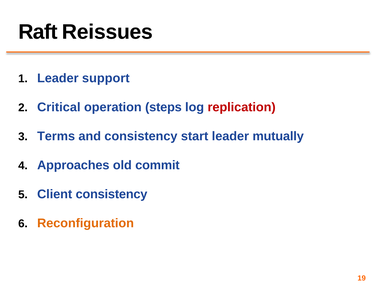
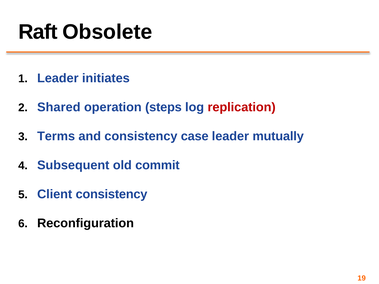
Reissues: Reissues -> Obsolete
support: support -> initiates
Critical: Critical -> Shared
start: start -> case
Approaches: Approaches -> Subsequent
Reconfiguration colour: orange -> black
